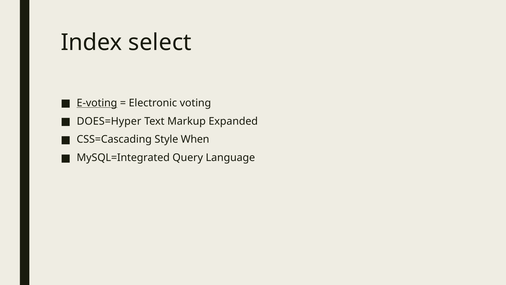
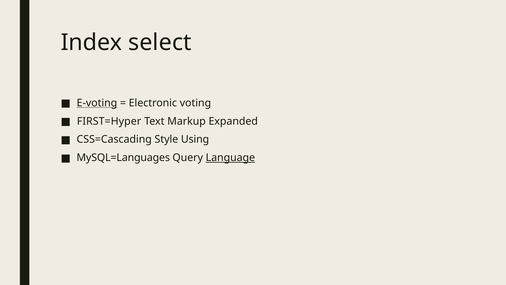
DOES=Hyper: DOES=Hyper -> FIRST=Hyper
When: When -> Using
MySQL=Integrated: MySQL=Integrated -> MySQL=Languages
Language underline: none -> present
